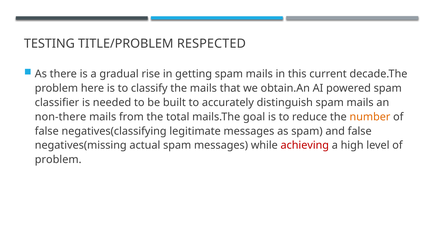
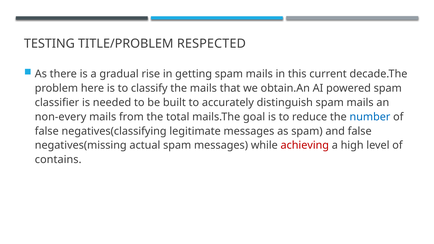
non-there: non-there -> non-every
number colour: orange -> blue
problem at (58, 160): problem -> contains
